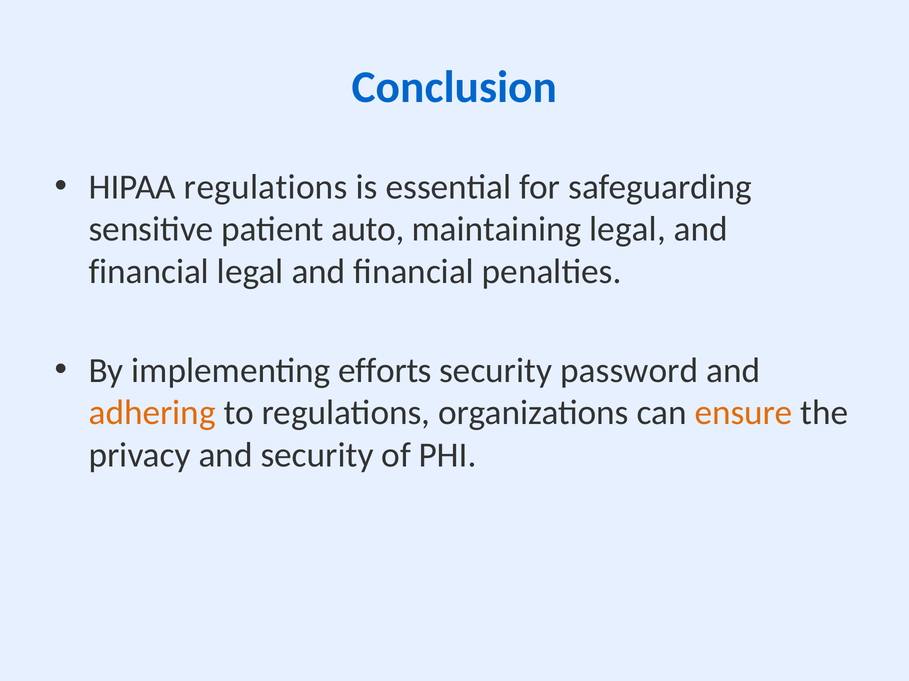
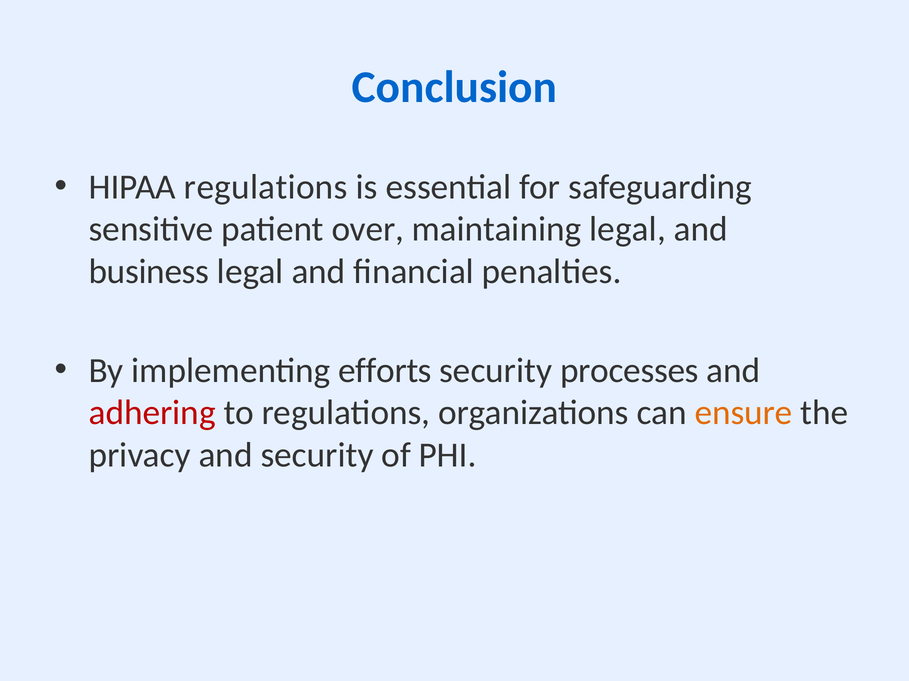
auto: auto -> over
financial at (149, 272): financial -> business
password: password -> processes
adhering colour: orange -> red
